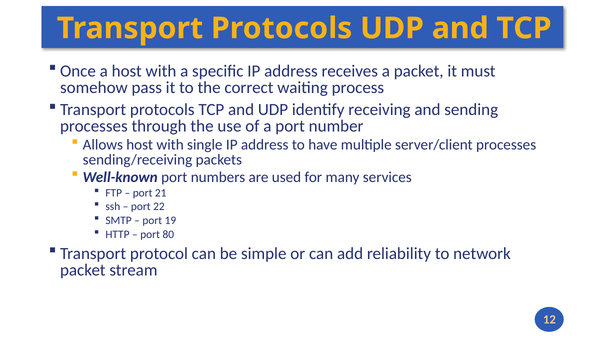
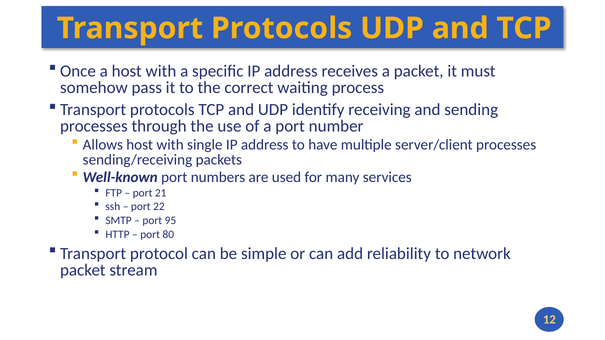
19: 19 -> 95
